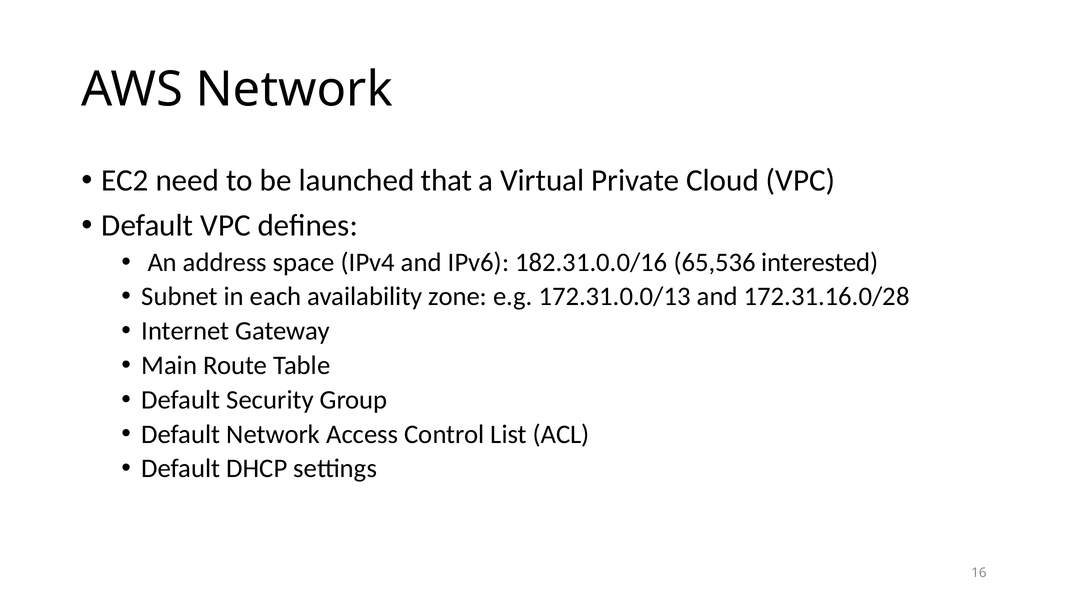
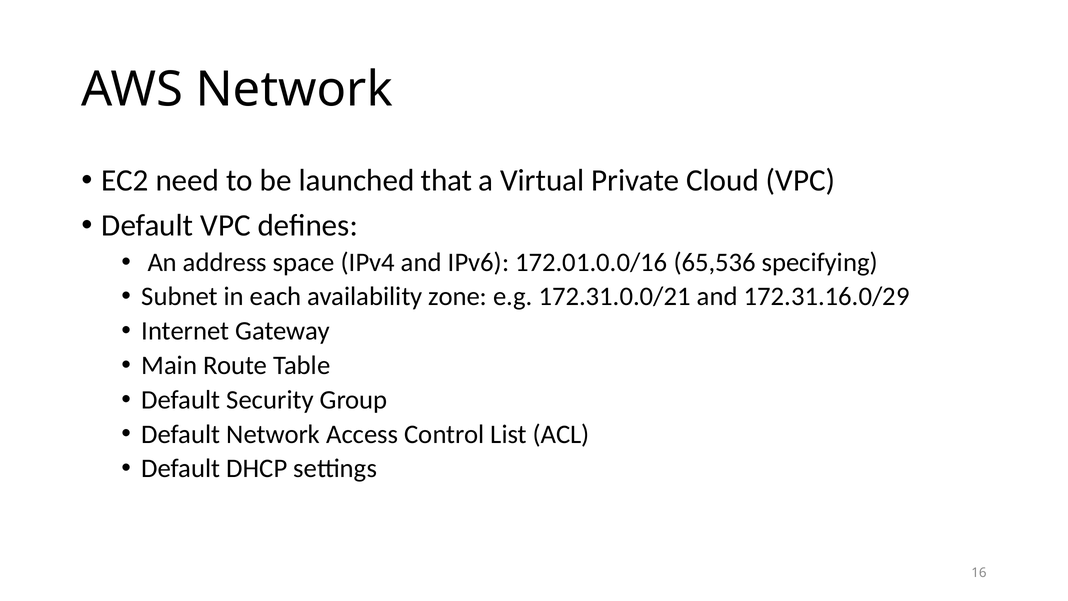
182.31.0.0/16: 182.31.0.0/16 -> 172.01.0.0/16
interested: interested -> specifying
172.31.0.0/13: 172.31.0.0/13 -> 172.31.0.0/21
172.31.16.0/28: 172.31.16.0/28 -> 172.31.16.0/29
